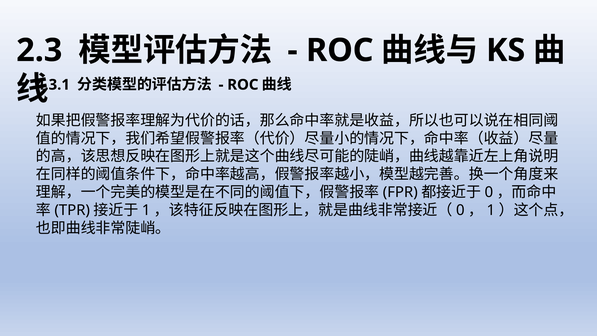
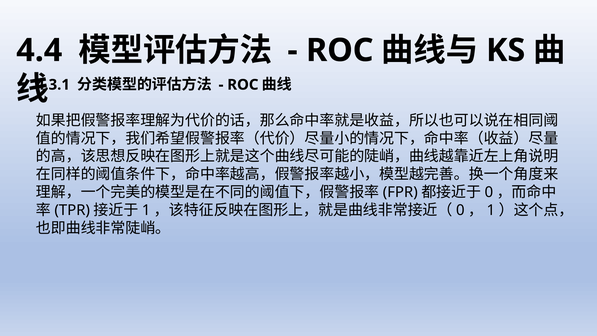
2.3: 2.3 -> 4.4
